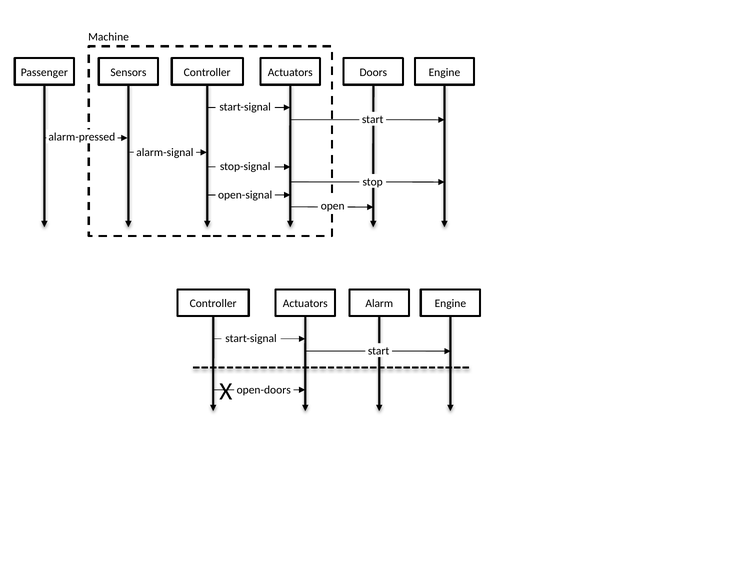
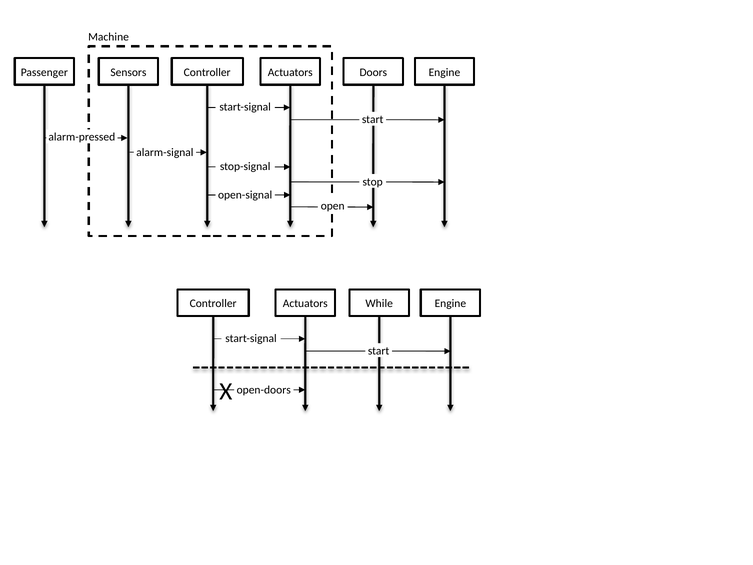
Alarm: Alarm -> While
